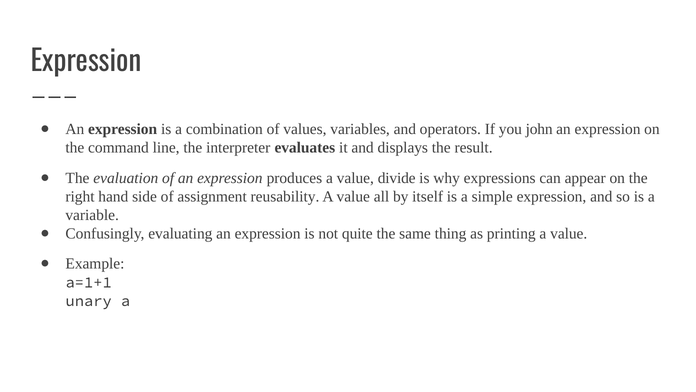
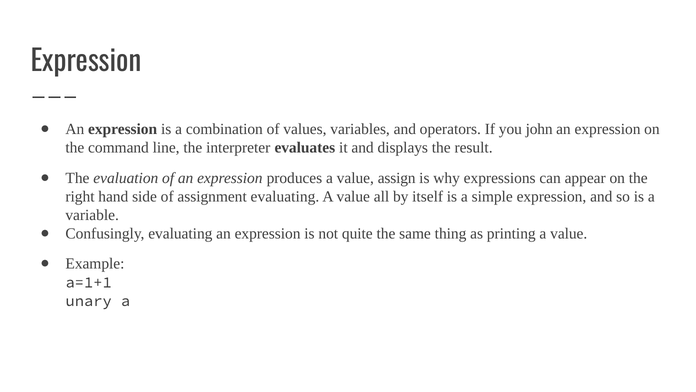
divide: divide -> assign
assignment reusability: reusability -> evaluating
